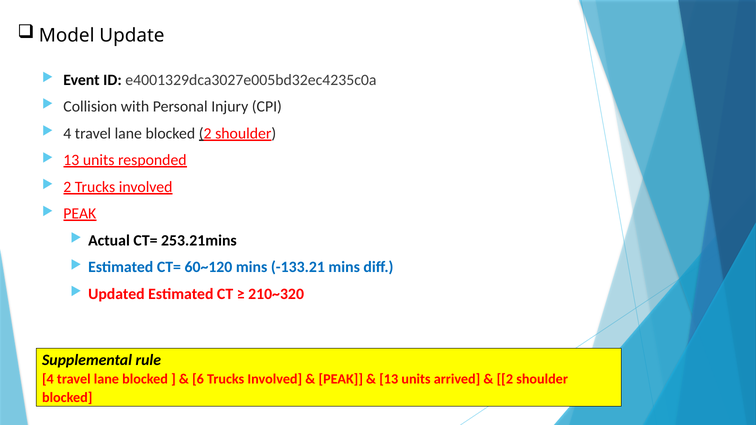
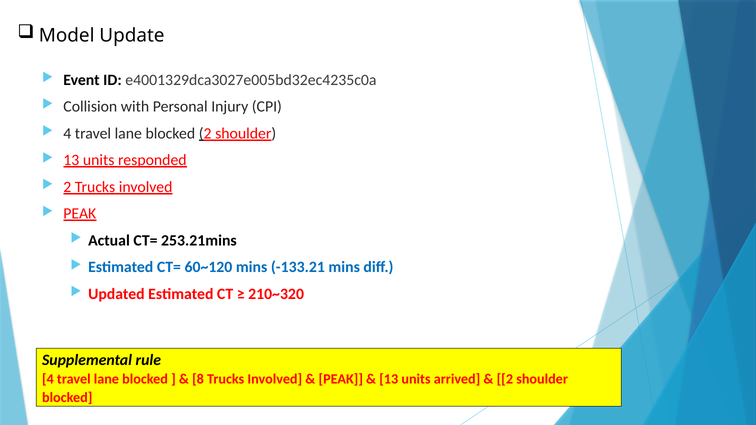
6: 6 -> 8
